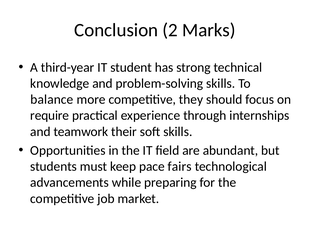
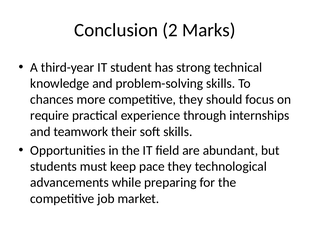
balance: balance -> chances
pace fairs: fairs -> they
